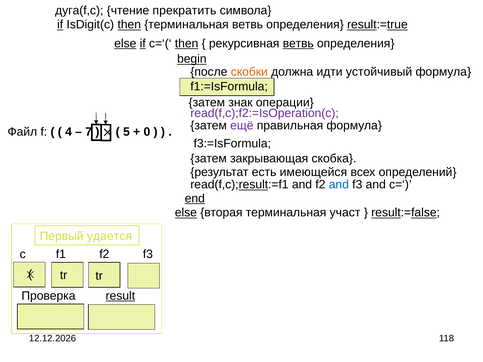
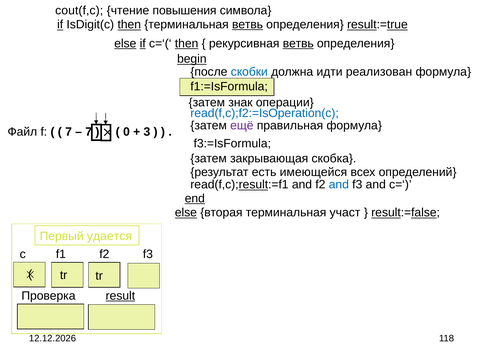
дуга(f,c: дуга(f,c -> cout(f,c
прекратить: прекратить -> повышения
ветвь at (248, 25) underline: none -> present
скобки colour: orange -> blue
устойчивый: устойчивый -> реализован
read(f,c);f2:=IsOperation(c colour: purple -> blue
4 at (69, 132): 4 -> 7
5: 5 -> 0
0: 0 -> 3
